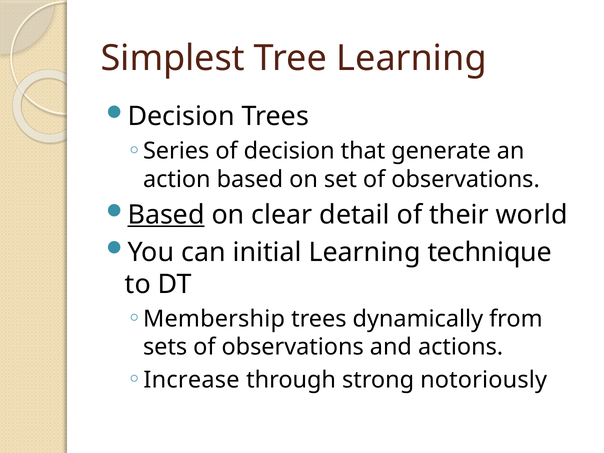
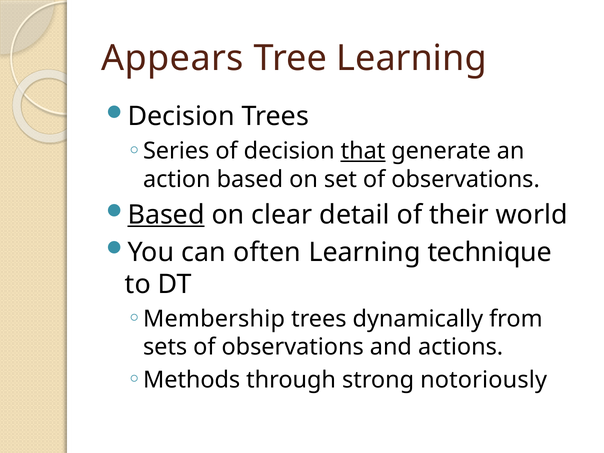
Simplest: Simplest -> Appears
that underline: none -> present
initial: initial -> often
Increase: Increase -> Methods
